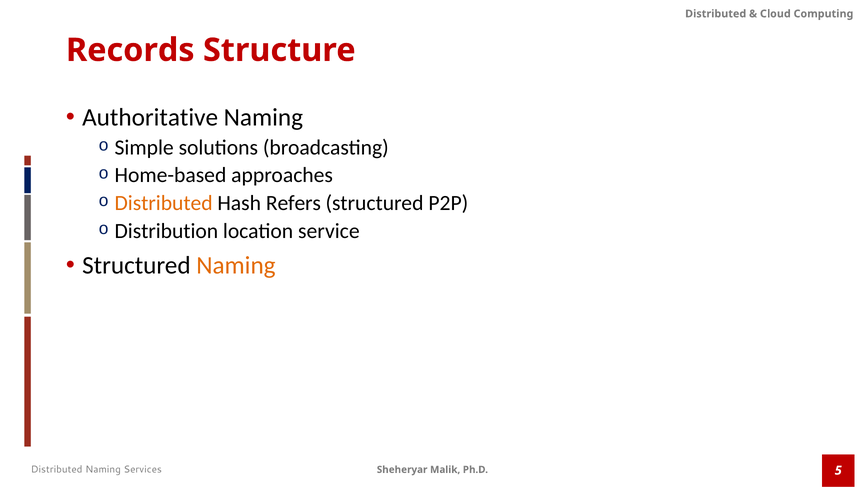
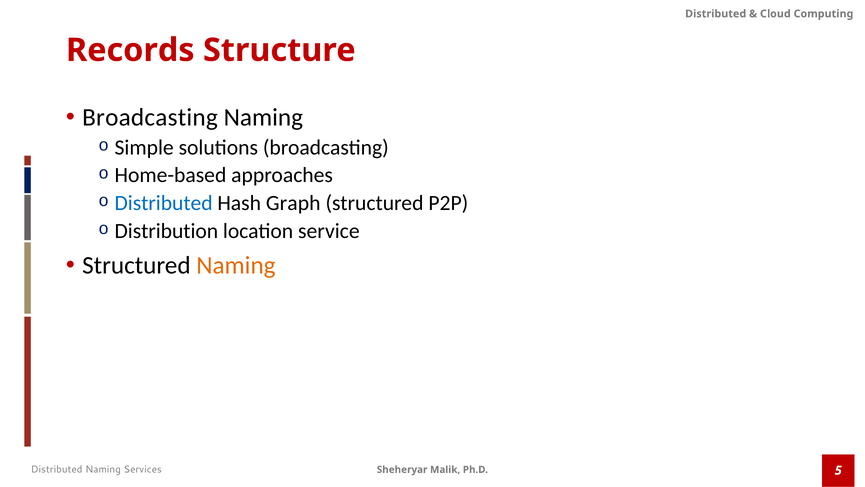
Authoritative at (150, 117): Authoritative -> Broadcasting
Distributed at (164, 203) colour: orange -> blue
Refers: Refers -> Graph
